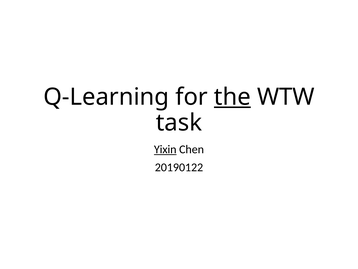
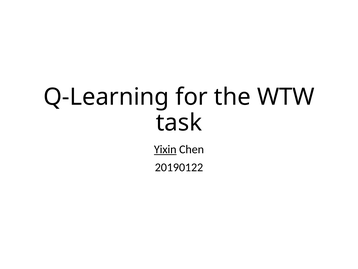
the underline: present -> none
